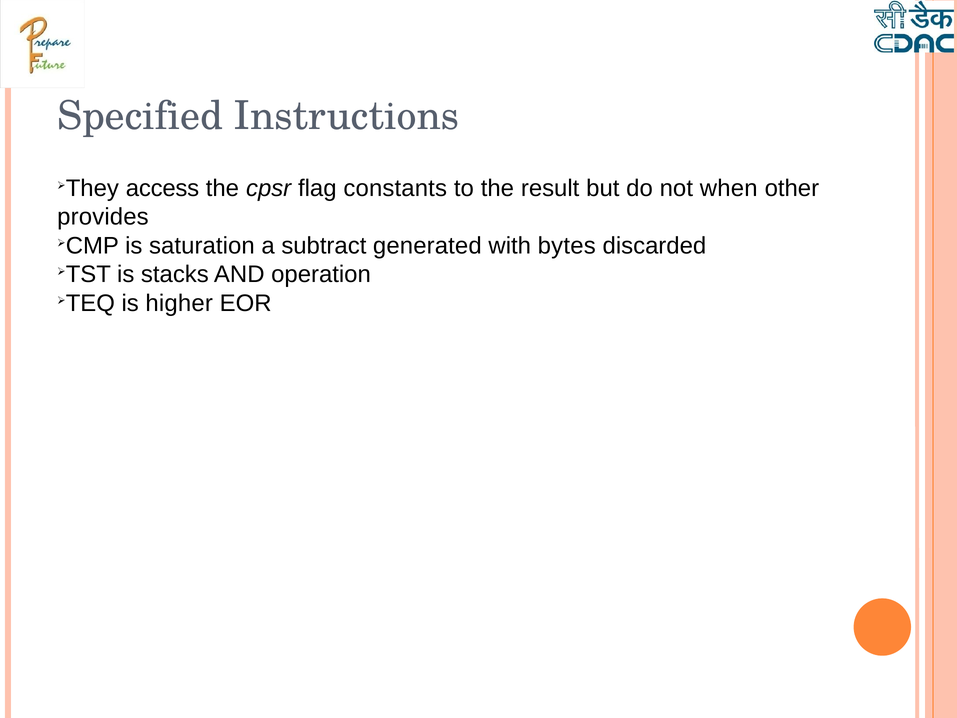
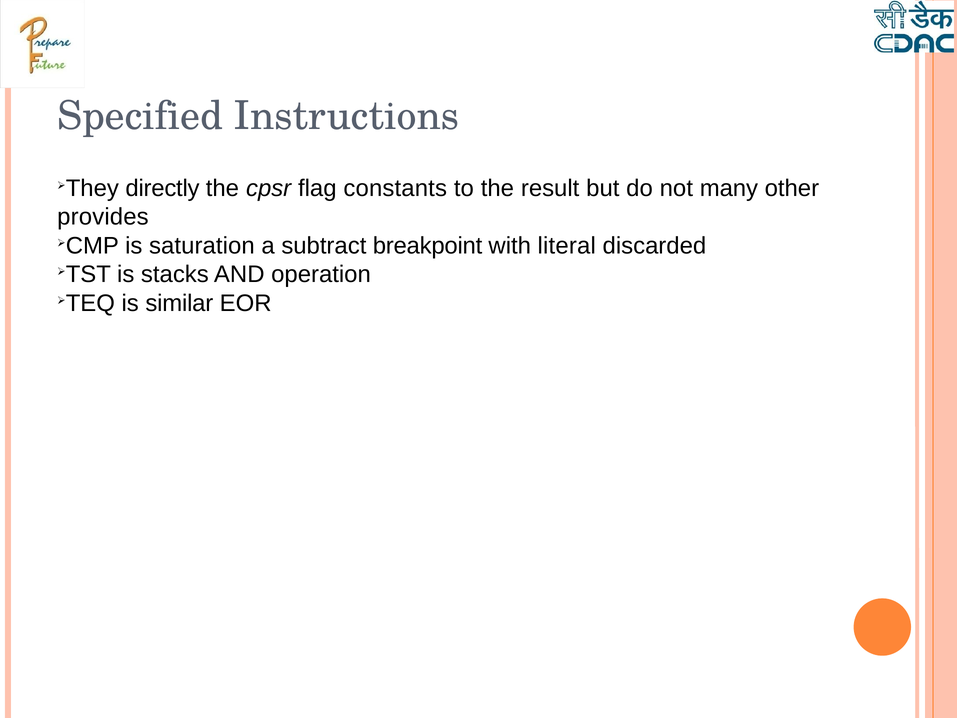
access: access -> directly
when: when -> many
generated: generated -> breakpoint
bytes: bytes -> literal
higher: higher -> similar
